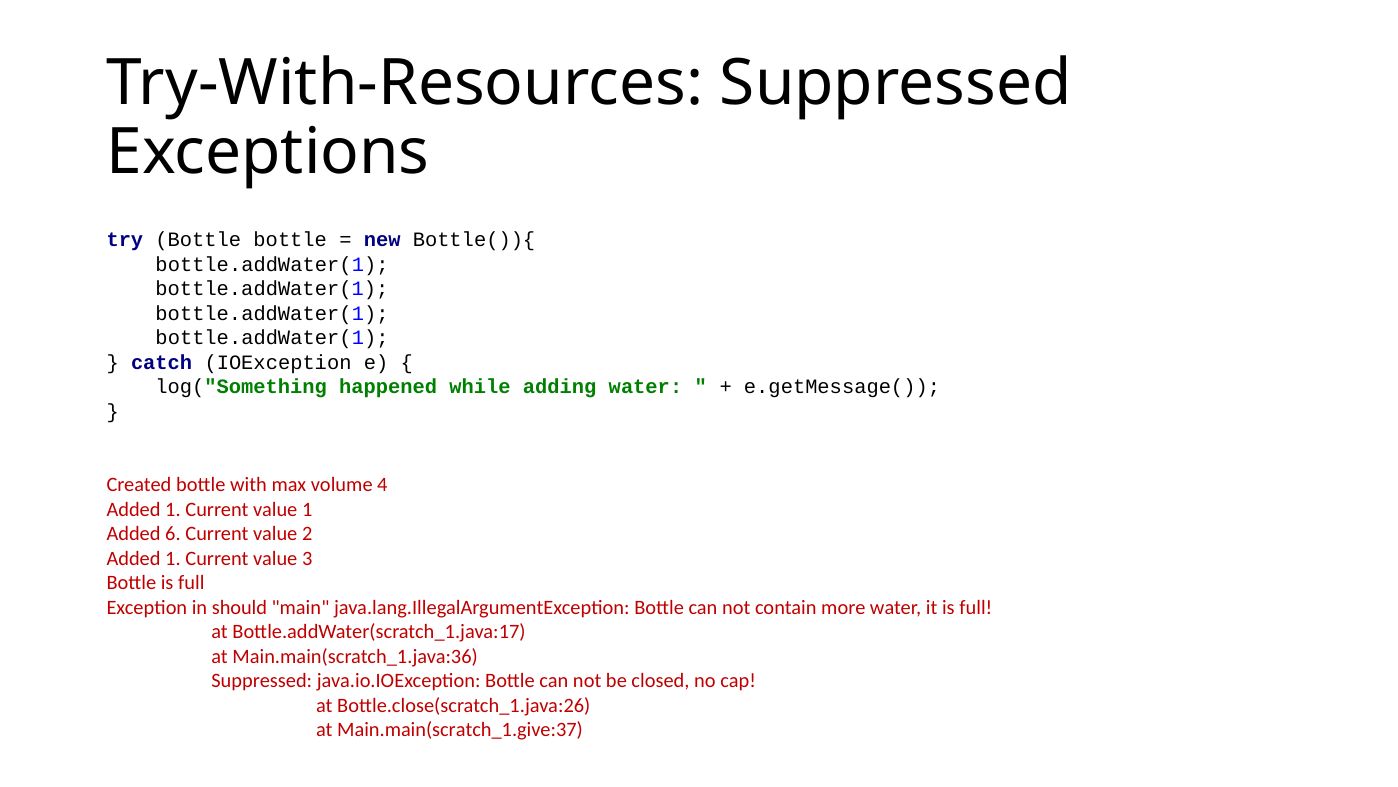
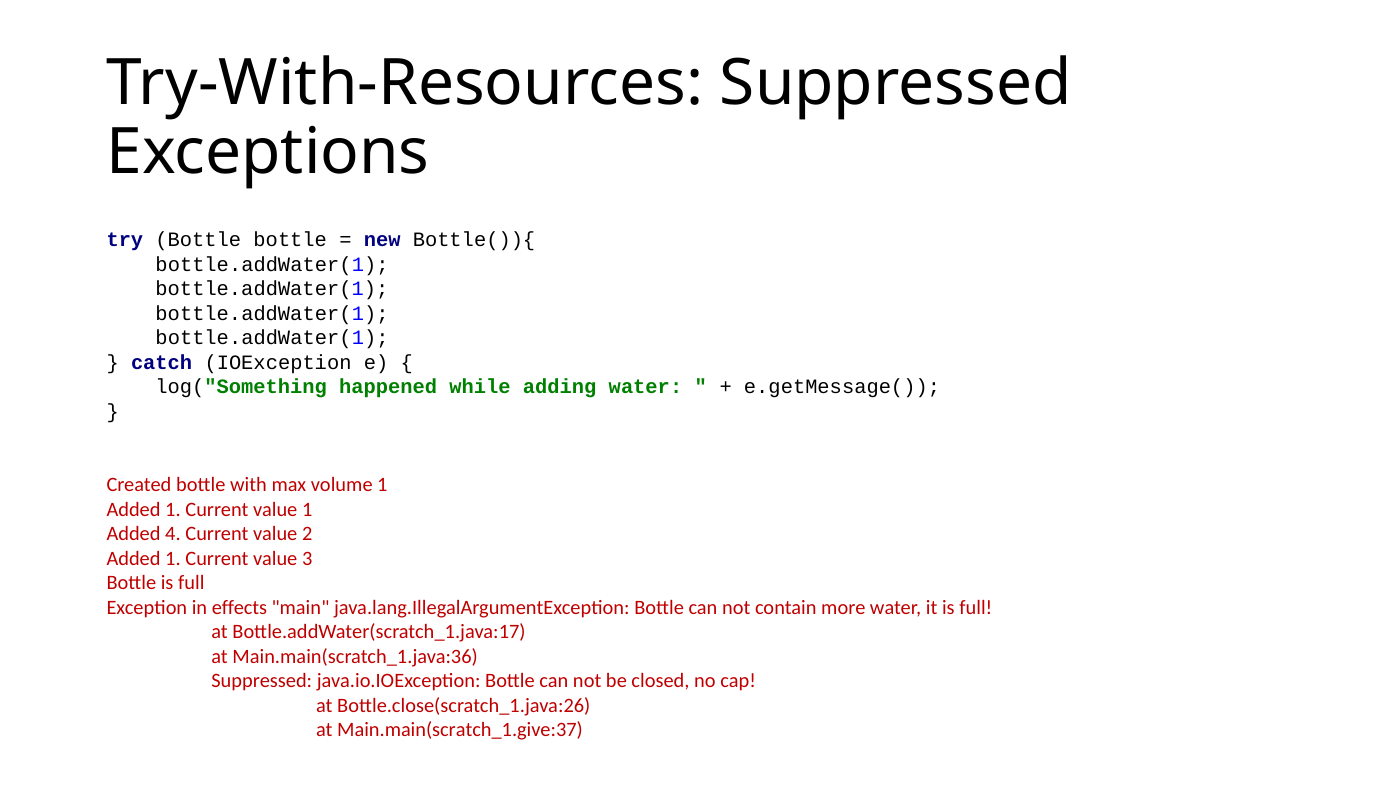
volume 4: 4 -> 1
6: 6 -> 4
should: should -> effects
